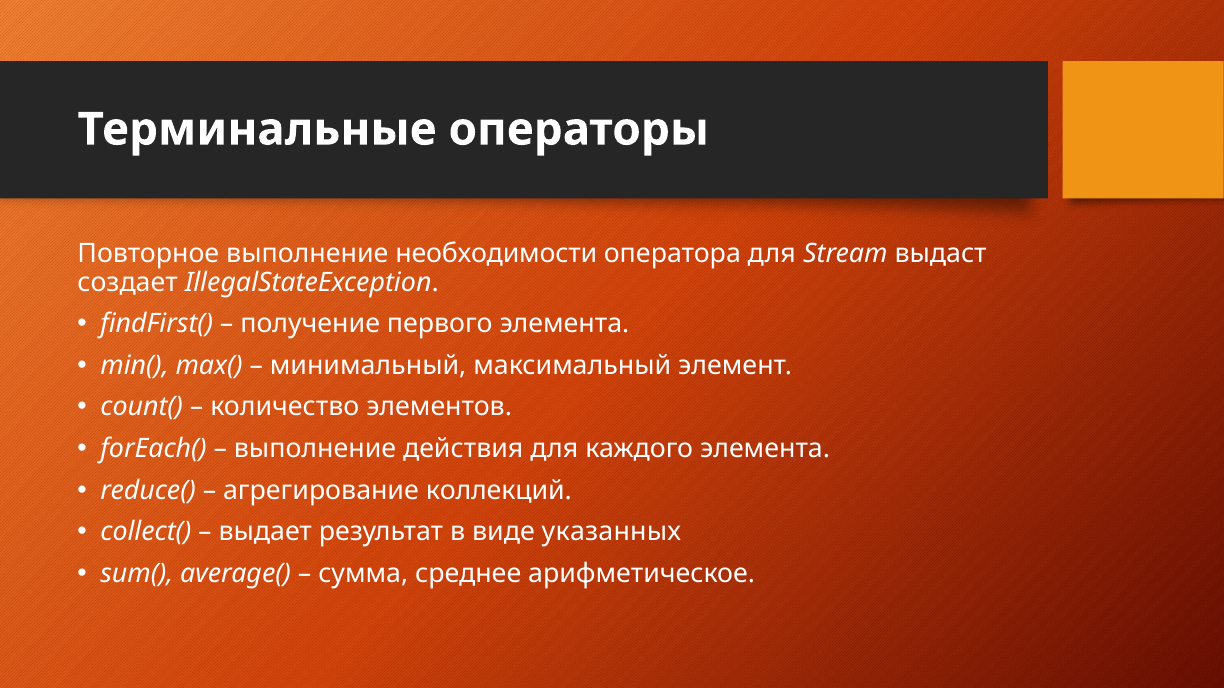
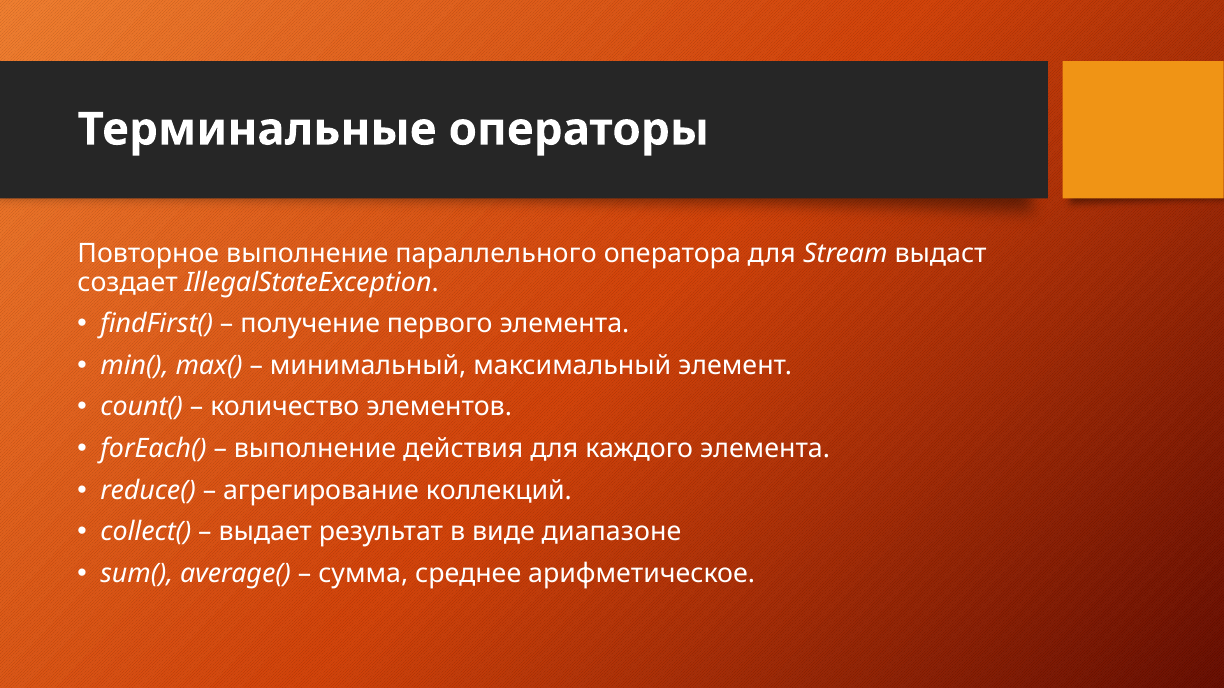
необходимости: необходимости -> параллельного
указанных: указанных -> диапазоне
